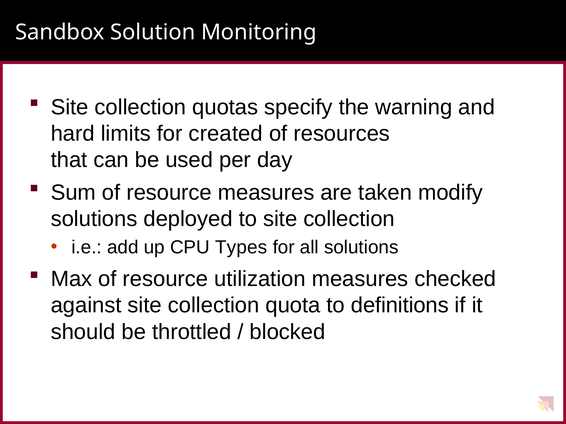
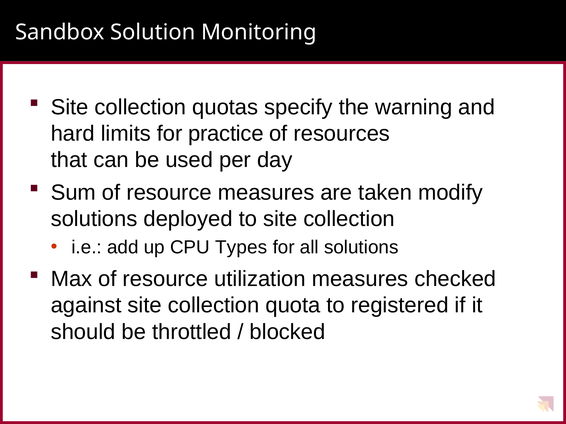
created: created -> practice
definitions: definitions -> registered
